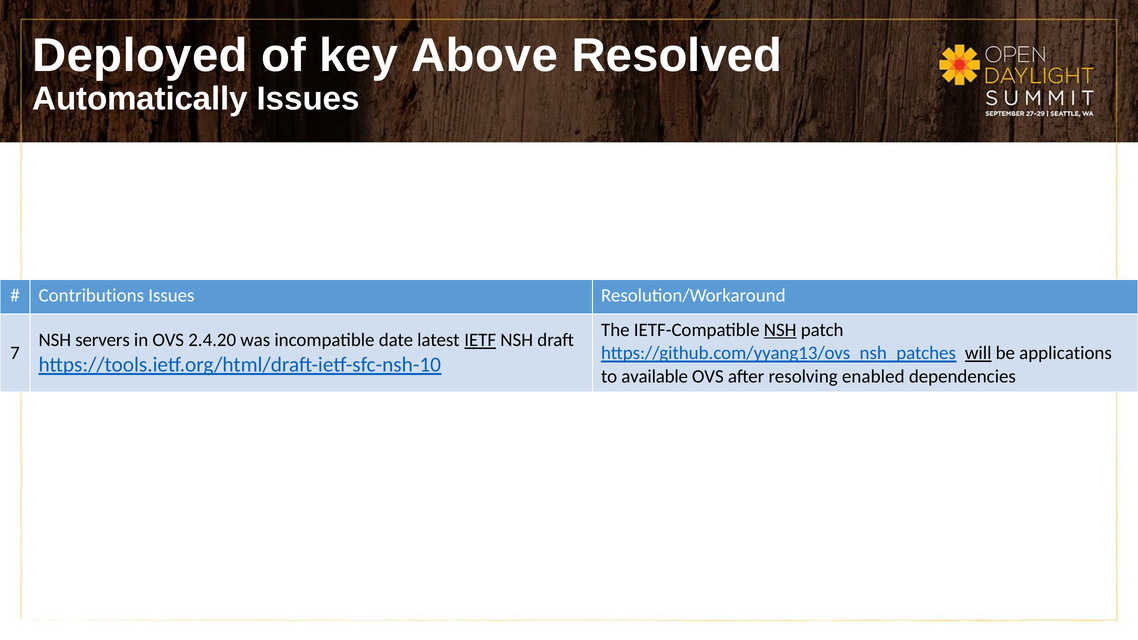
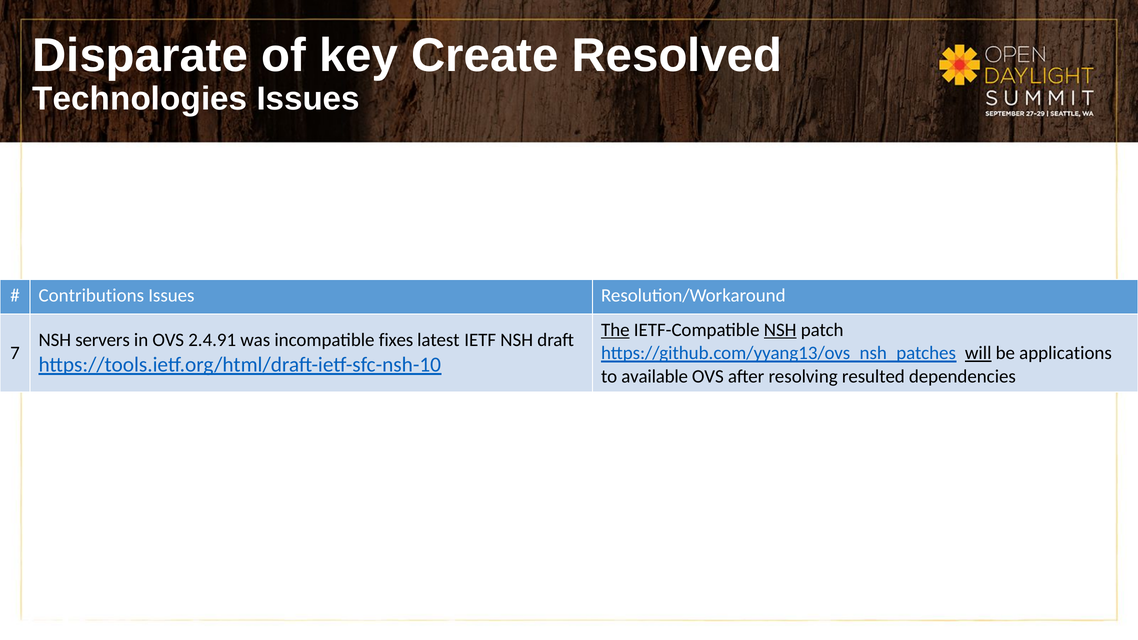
Deployed: Deployed -> Disparate
Above: Above -> Create
Automatically: Automatically -> Technologies
The underline: none -> present
2.4.20: 2.4.20 -> 2.4.91
date: date -> fixes
IETF underline: present -> none
enabled: enabled -> resulted
